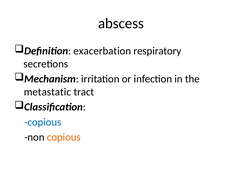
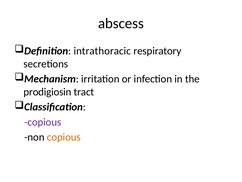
exacerbation: exacerbation -> intrathoracic
metastatic: metastatic -> prodigiosin
copious at (43, 122) colour: blue -> purple
